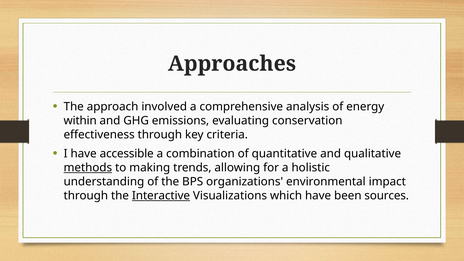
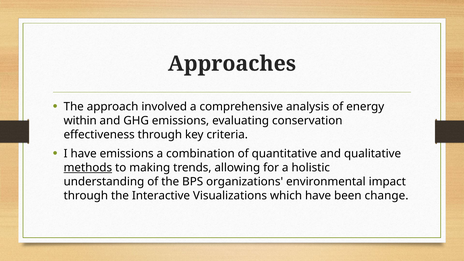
have accessible: accessible -> emissions
Interactive underline: present -> none
sources: sources -> change
